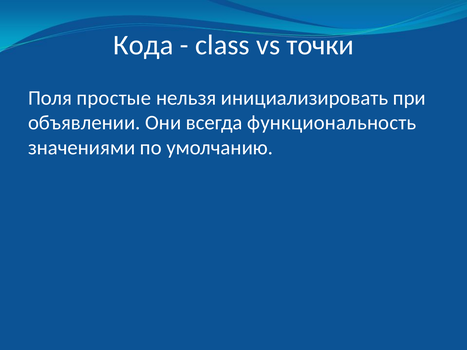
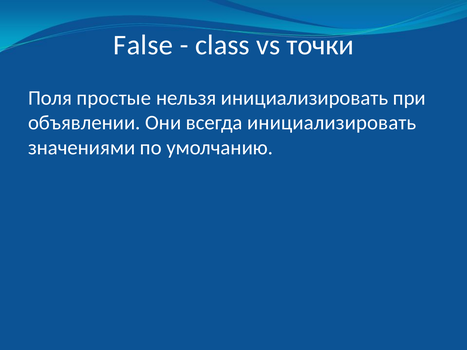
Кода: Кода -> False
всегда функциональность: функциональность -> инициализировать
